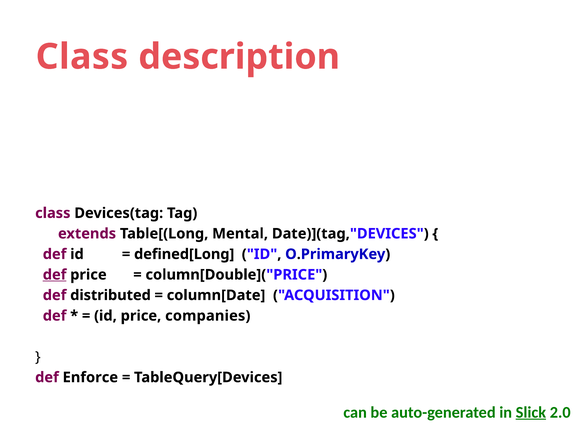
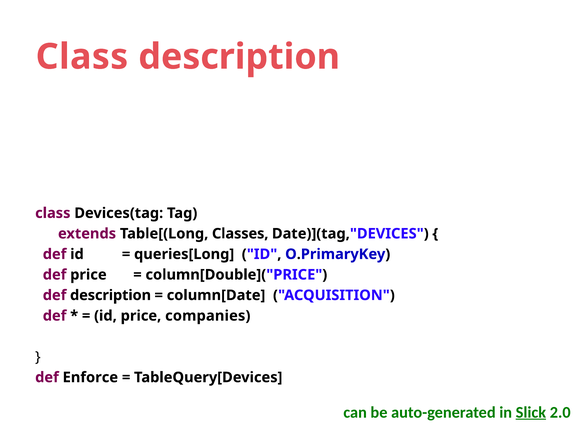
Mental: Mental -> Classes
defined[Long: defined[Long -> queries[Long
def at (55, 274) underline: present -> none
def distributed: distributed -> description
